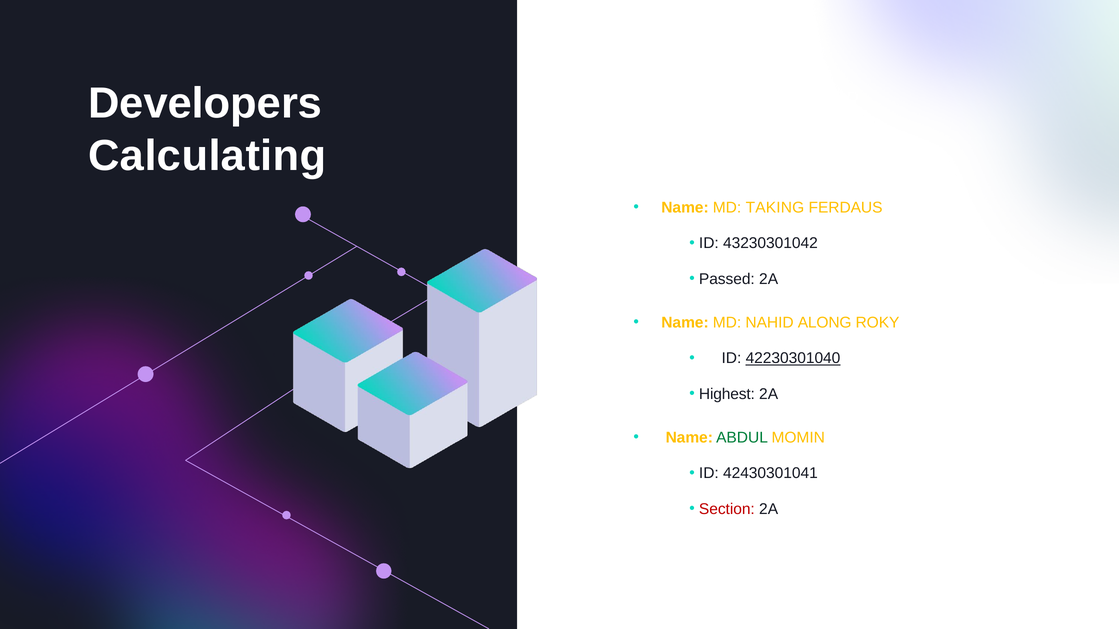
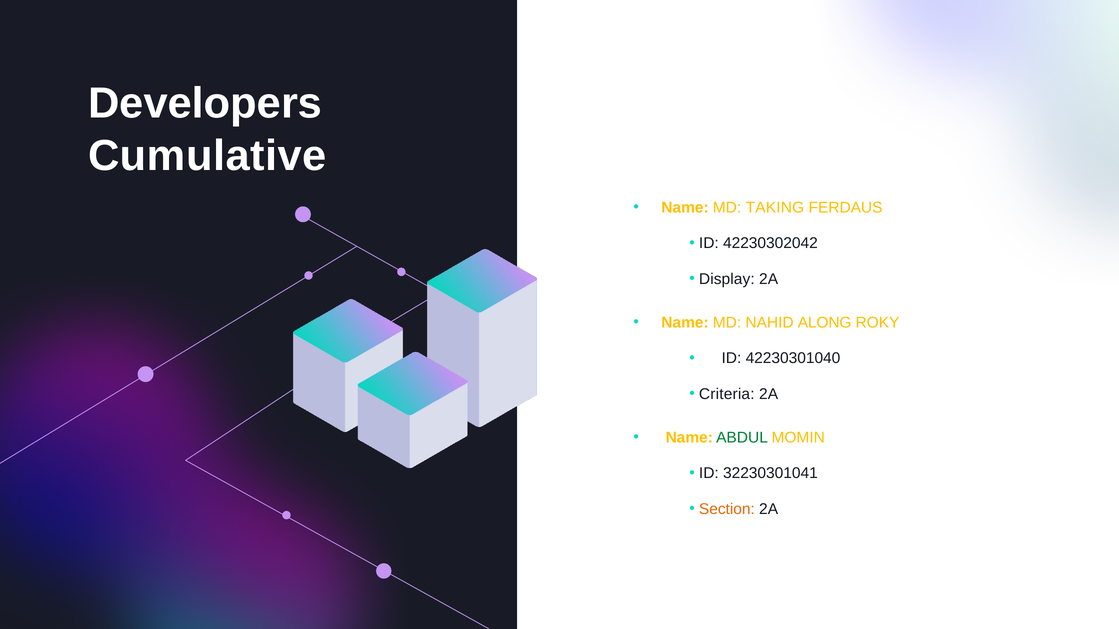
Calculating: Calculating -> Cumulative
43230301042: 43230301042 -> 42230302042
Passed: Passed -> Display
42230301040 underline: present -> none
Highest: Highest -> Criteria
42430301041: 42430301041 -> 32230301041
Section colour: red -> orange
